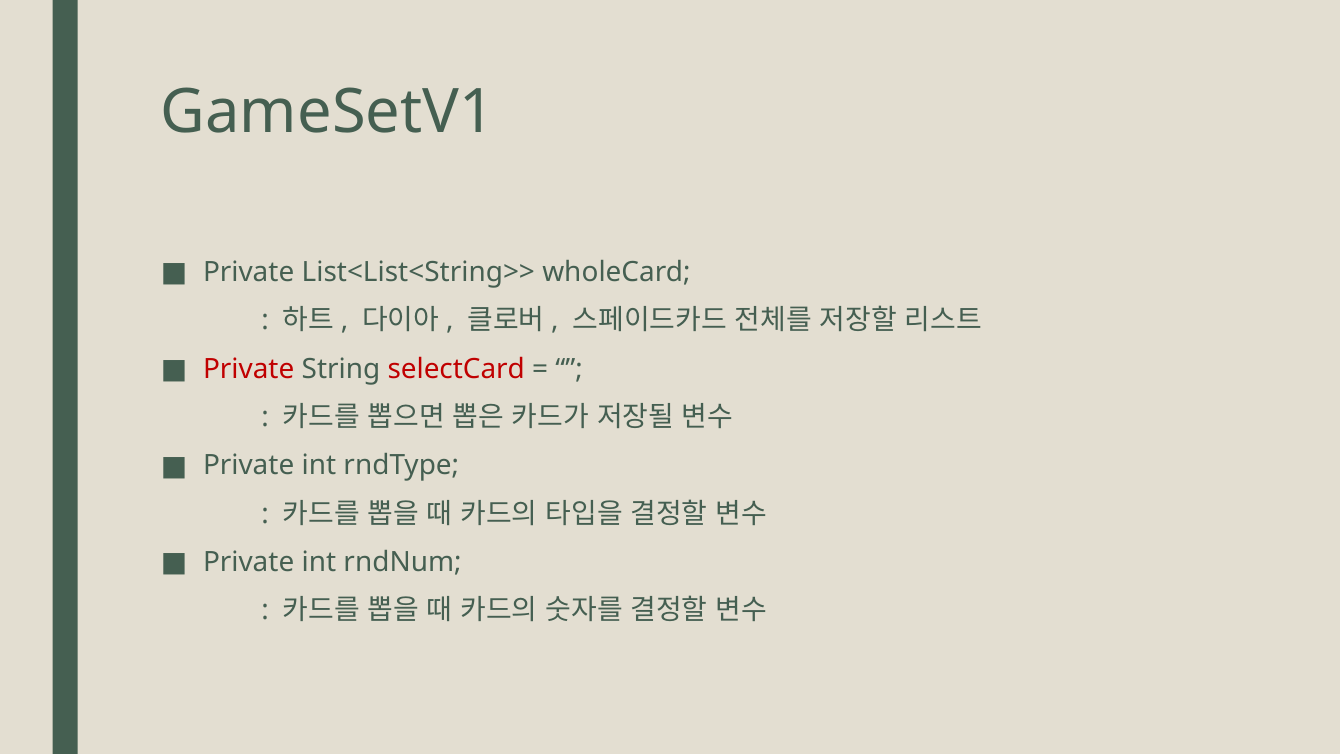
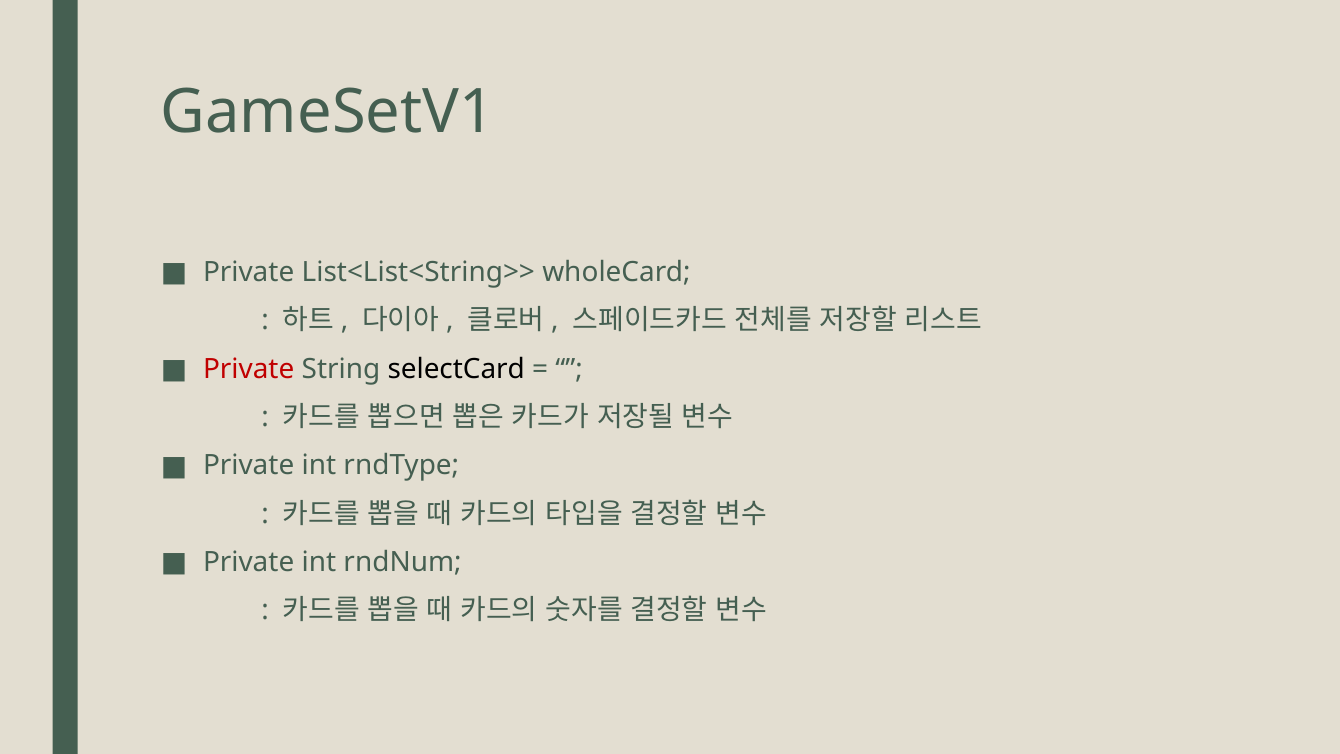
selectCard colour: red -> black
